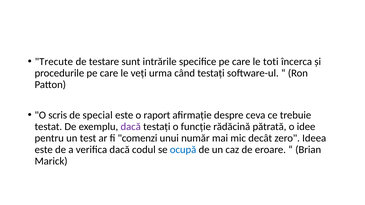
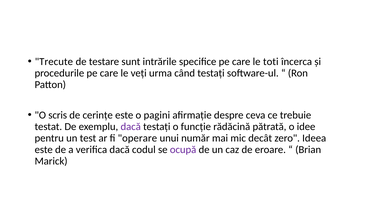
special: special -> cerințe
raport: raport -> pagini
comenzi: comenzi -> operare
ocupă colour: blue -> purple
